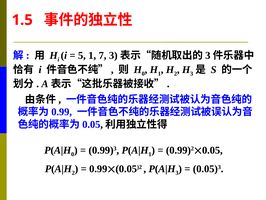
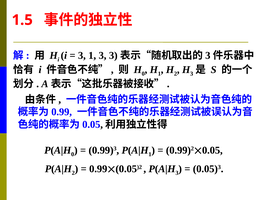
5 at (82, 55): 5 -> 3
1 7: 7 -> 3
